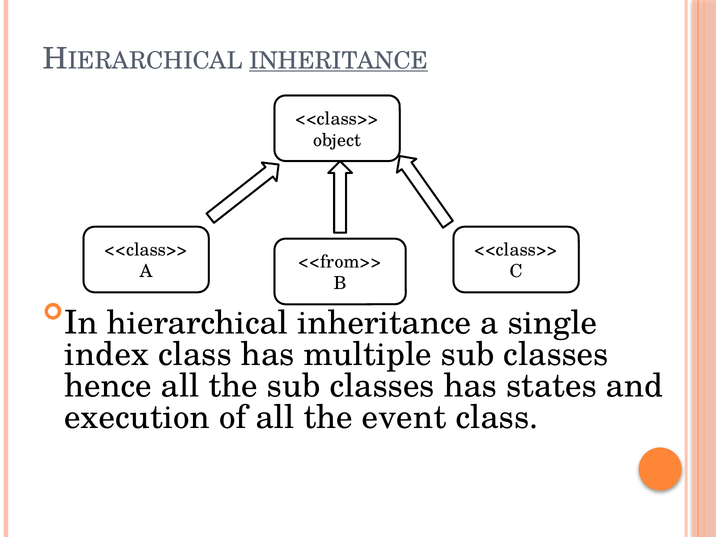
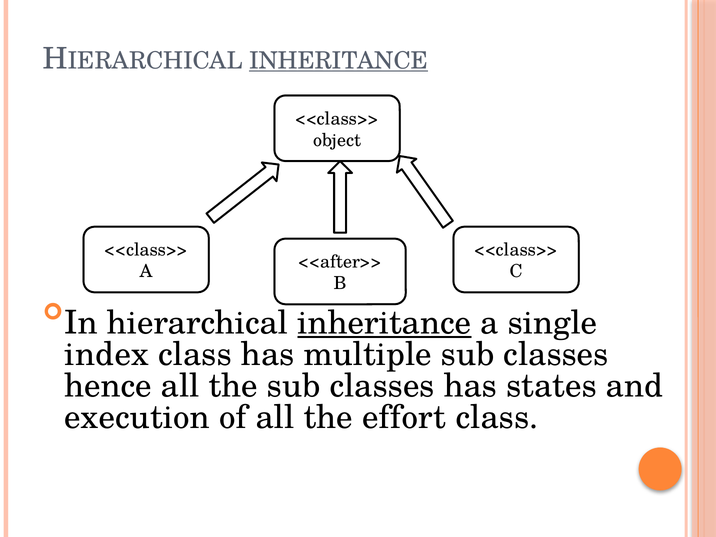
<<from>>: <<from>> -> <<after>>
inheritance at (384, 323) underline: none -> present
event: event -> effort
